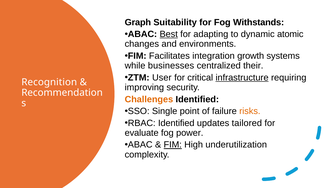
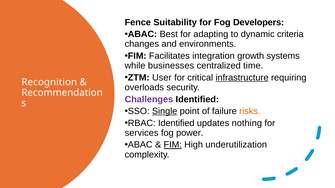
Graph: Graph -> Fence
Withstands: Withstands -> Developers
Best underline: present -> none
atomic: atomic -> criteria
their: their -> time
improving: improving -> overloads
Challenges colour: orange -> purple
Single underline: none -> present
tailored: tailored -> nothing
evaluate: evaluate -> services
